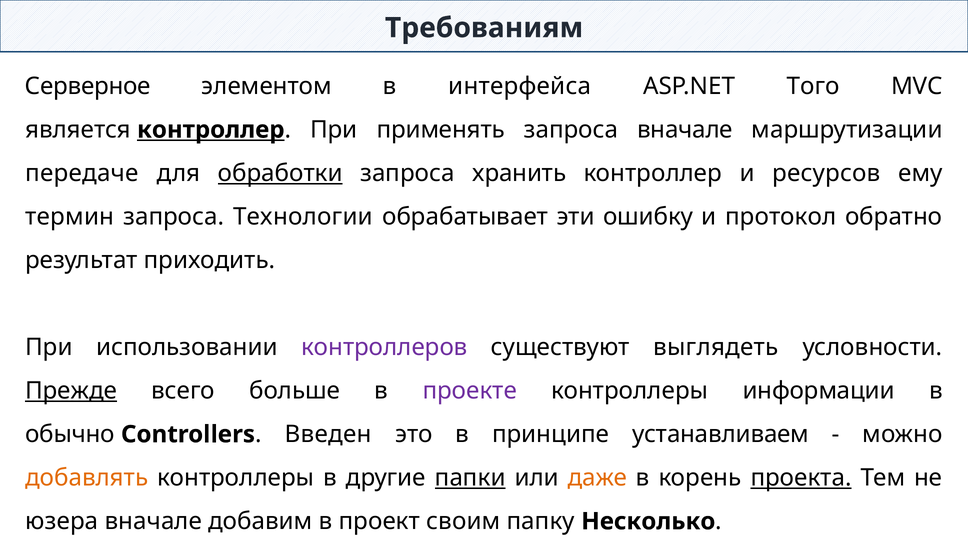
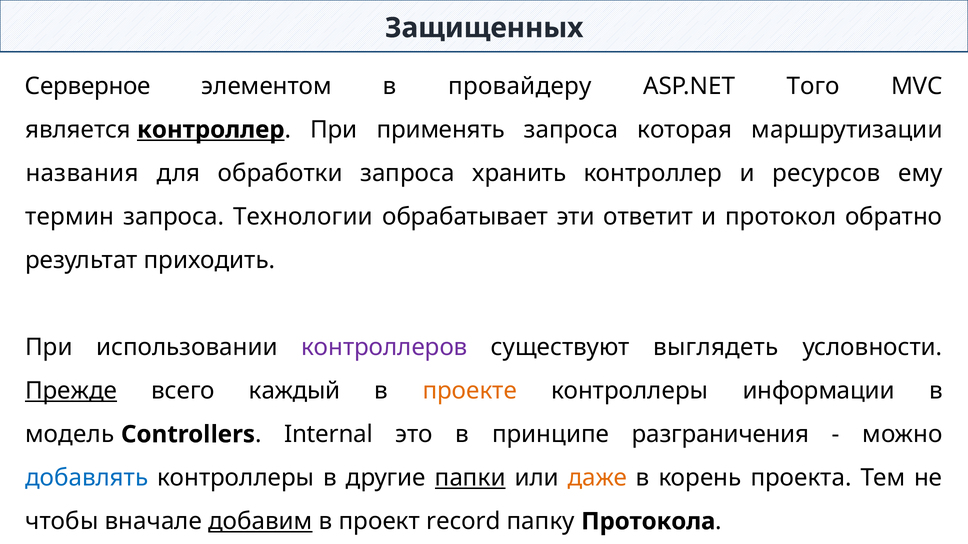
Требованиям: Требованиям -> Защищенных
интерфейса: интерфейса -> провайдеру
запроса вначале: вначале -> которая
передаче: передаче -> названия
обработки underline: present -> none
ошибку: ошибку -> ответит
больше: больше -> каждый
проекте colour: purple -> orange
обычно: обычно -> модель
Введен: Введен -> Internal
устанавливаем: устанавливаем -> разграничения
добавлять colour: orange -> blue
проекта underline: present -> none
юзера: юзера -> чтобы
добавим underline: none -> present
своим: своим -> record
Несколько: Несколько -> Протокола
